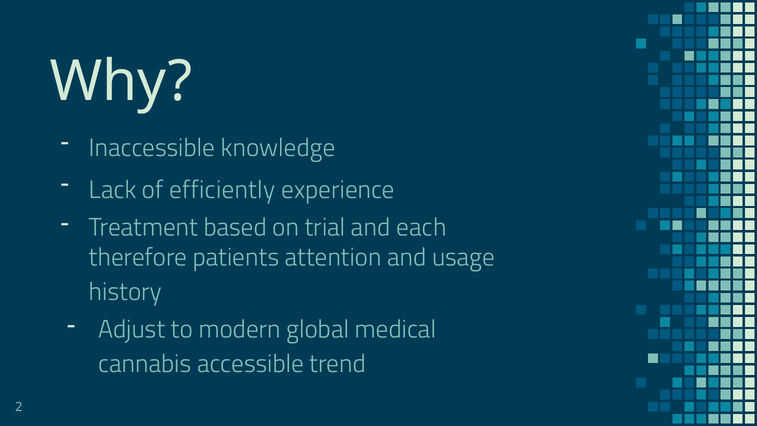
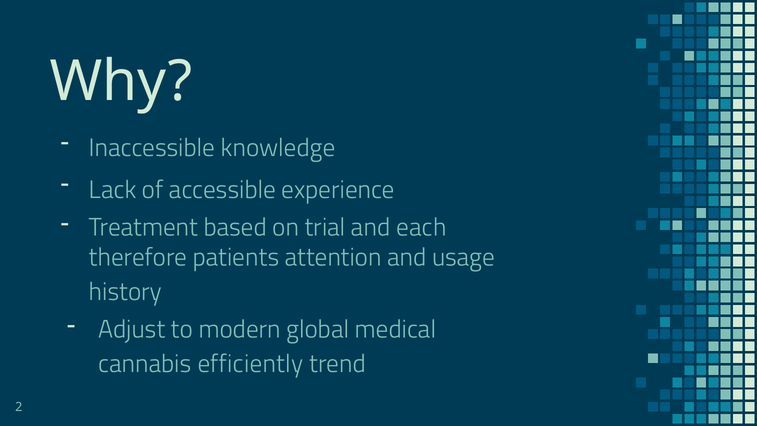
efficiently: efficiently -> accessible
accessible: accessible -> efficiently
